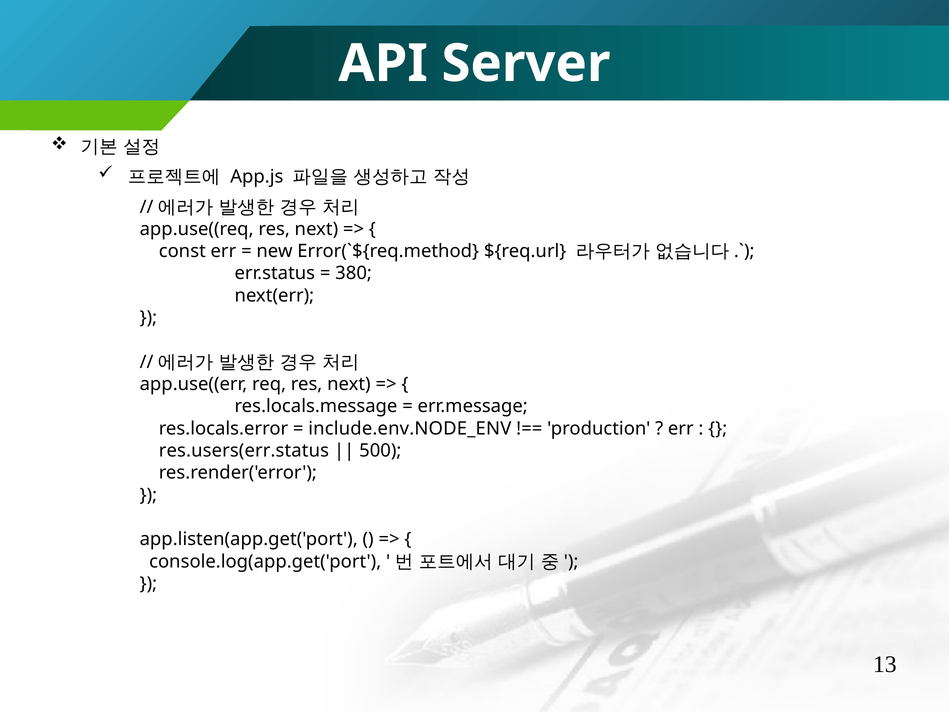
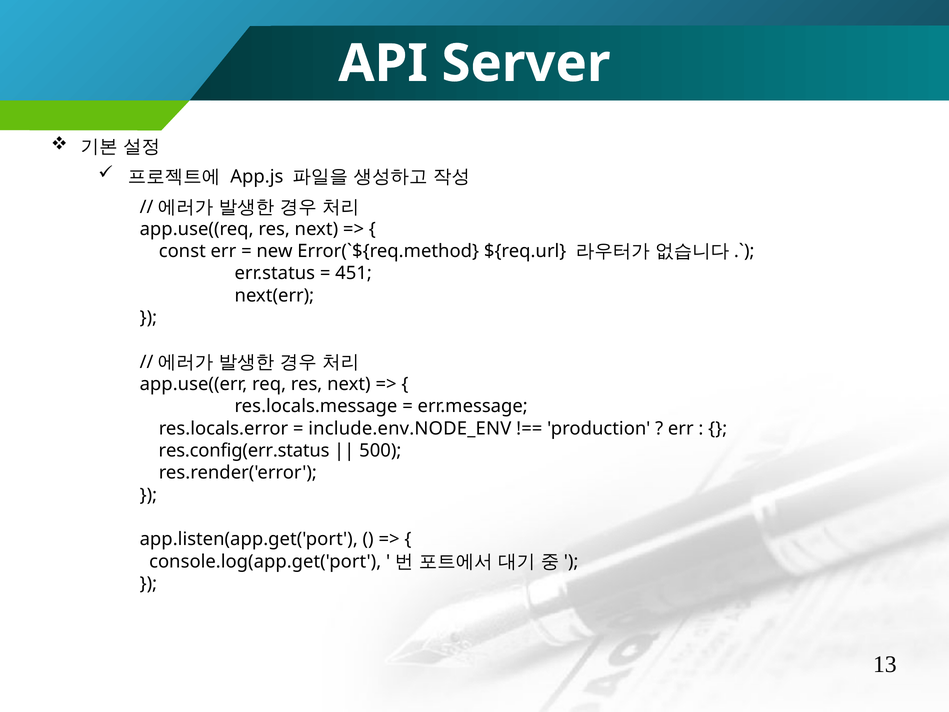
380: 380 -> 451
res.users(err.status: res.users(err.status -> res.config(err.status
